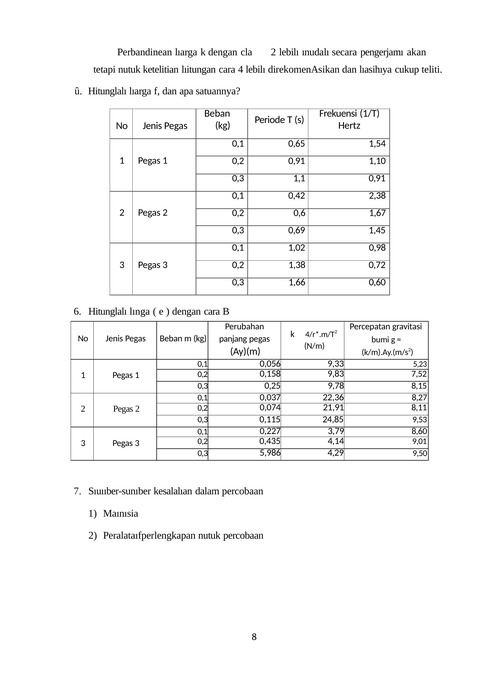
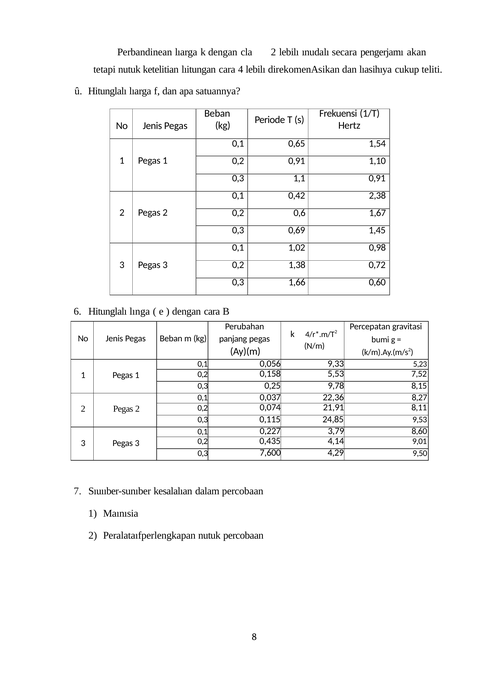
9,83: 9,83 -> 5,53
5,986: 5,986 -> 7,600
